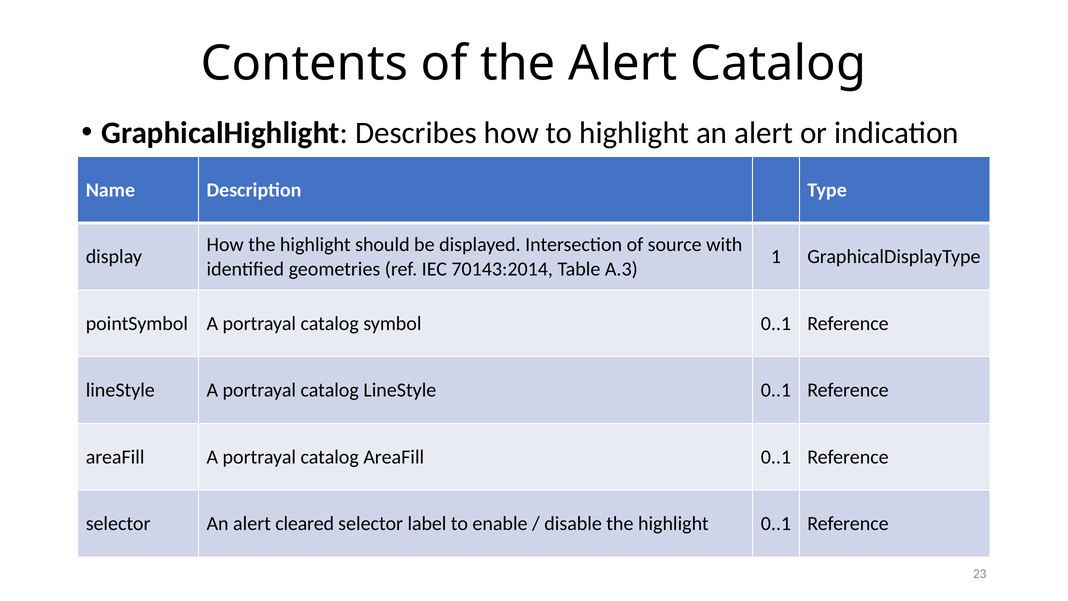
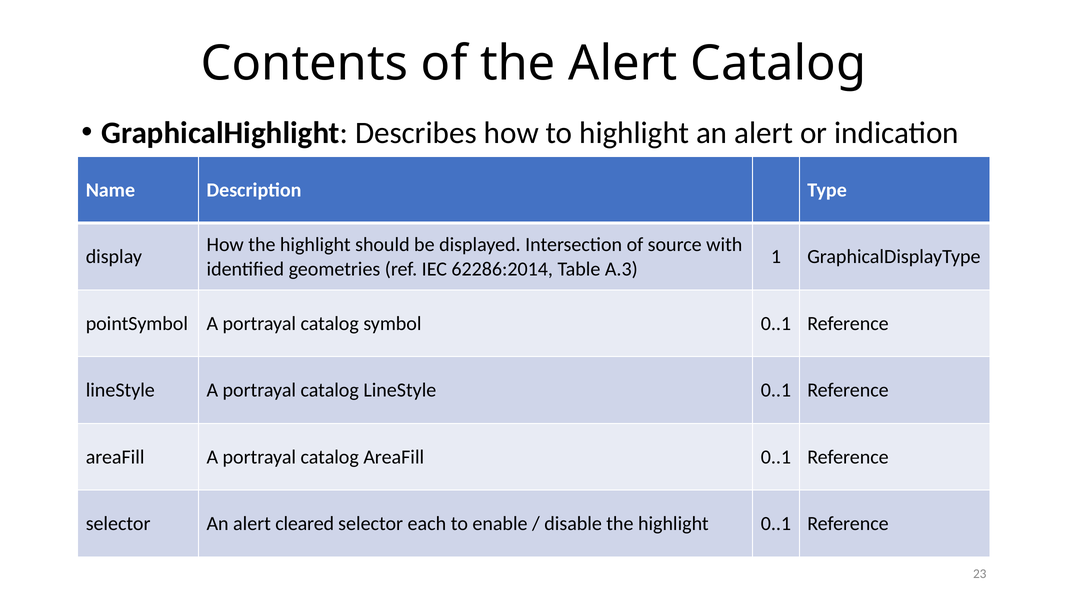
70143:2014: 70143:2014 -> 62286:2014
label: label -> each
